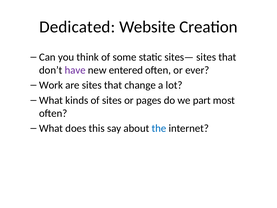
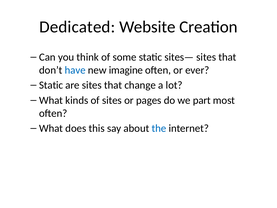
have colour: purple -> blue
entered: entered -> imagine
Work at (51, 85): Work -> Static
